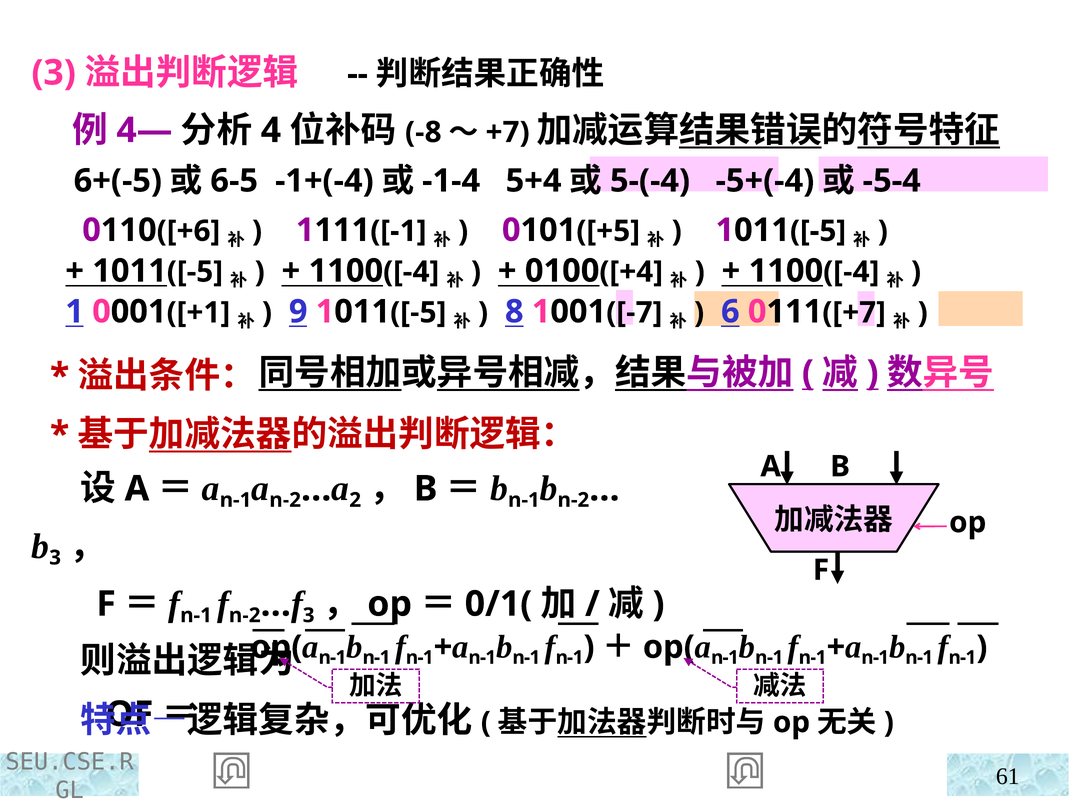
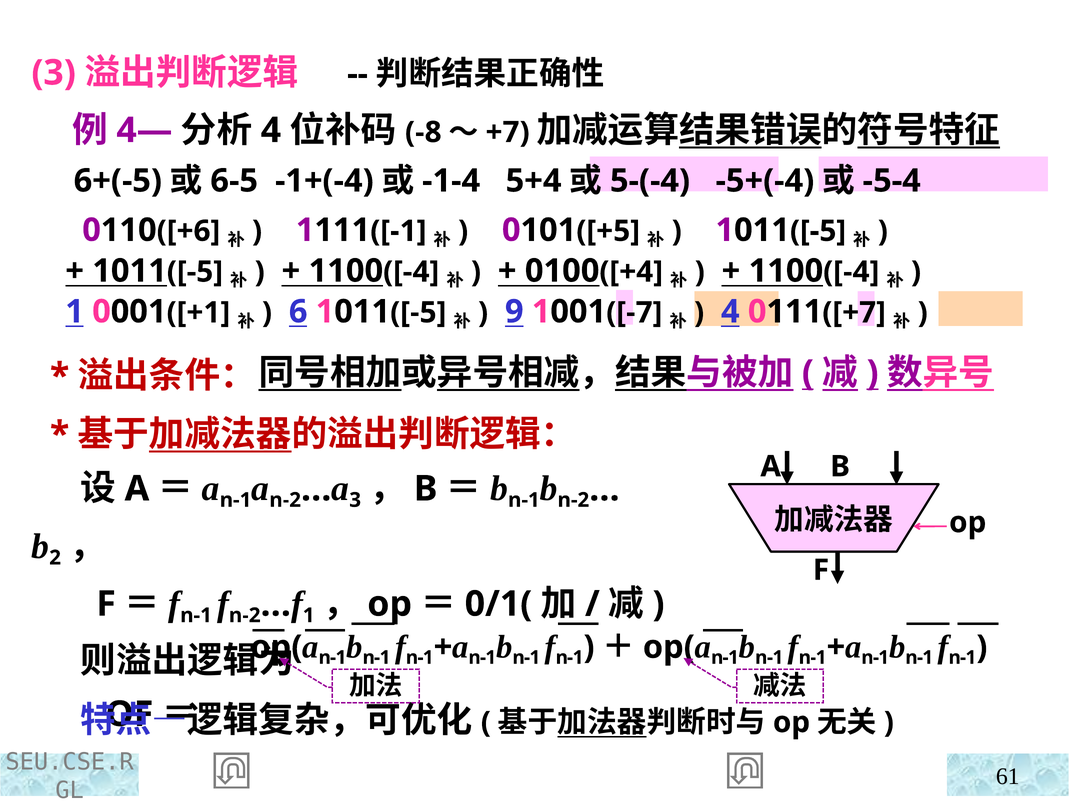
9: 9 -> 6
8: 8 -> 9
6 at (730, 312): 6 -> 4
a 2: 2 -> 3
b 3: 3 -> 2
f 3: 3 -> 1
